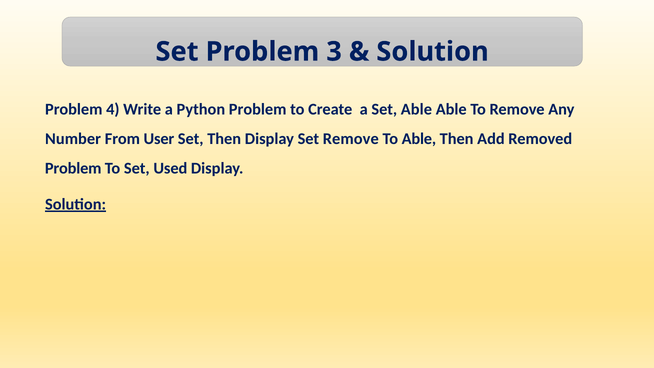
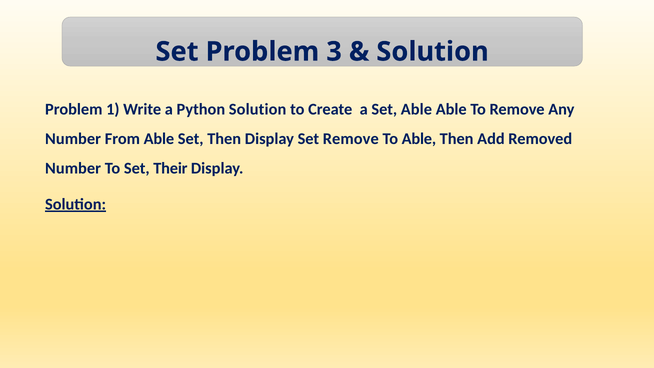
4: 4 -> 1
Python Problem: Problem -> Solution
From User: User -> Able
Problem at (73, 168): Problem -> Number
Used: Used -> Their
